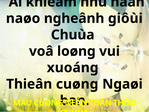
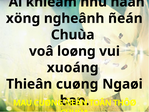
naøo: naøo -> xöng
ngheânh giôùi: giôùi -> ñeán
